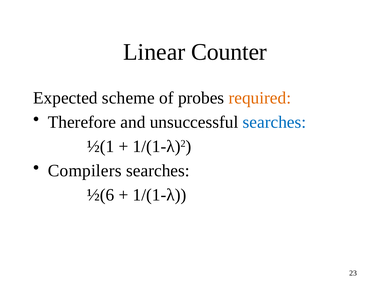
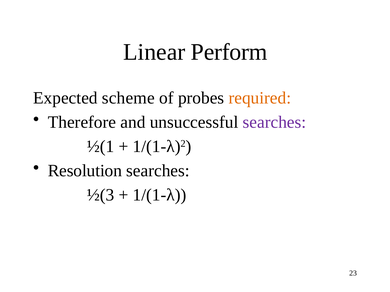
Counter: Counter -> Perform
searches at (274, 122) colour: blue -> purple
Compilers: Compilers -> Resolution
½(6: ½(6 -> ½(3
